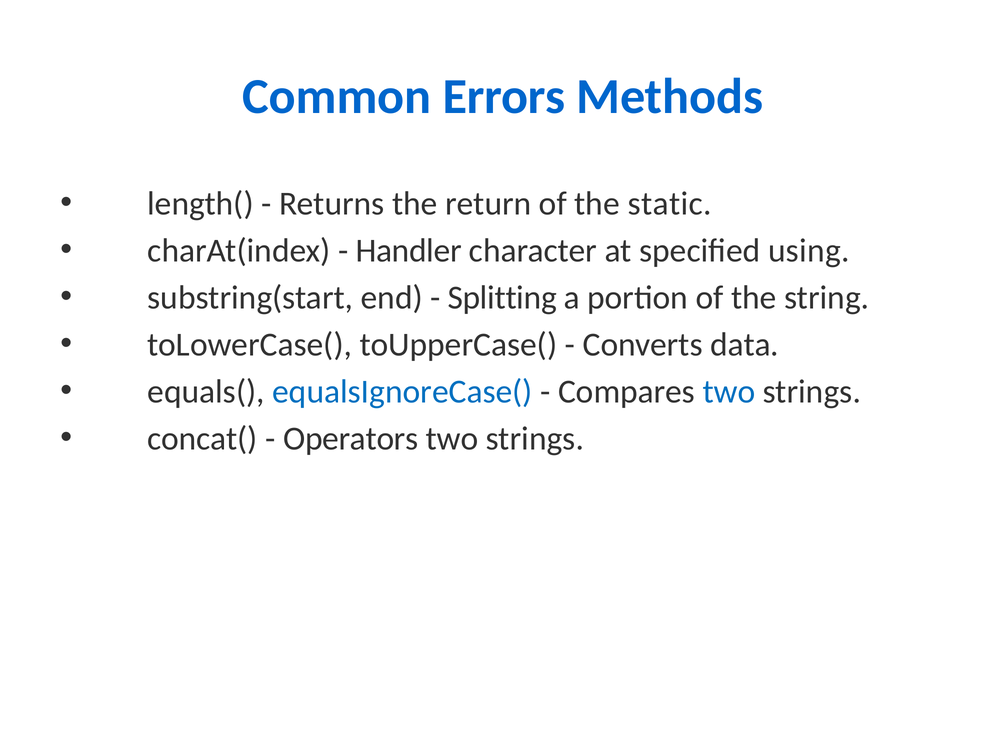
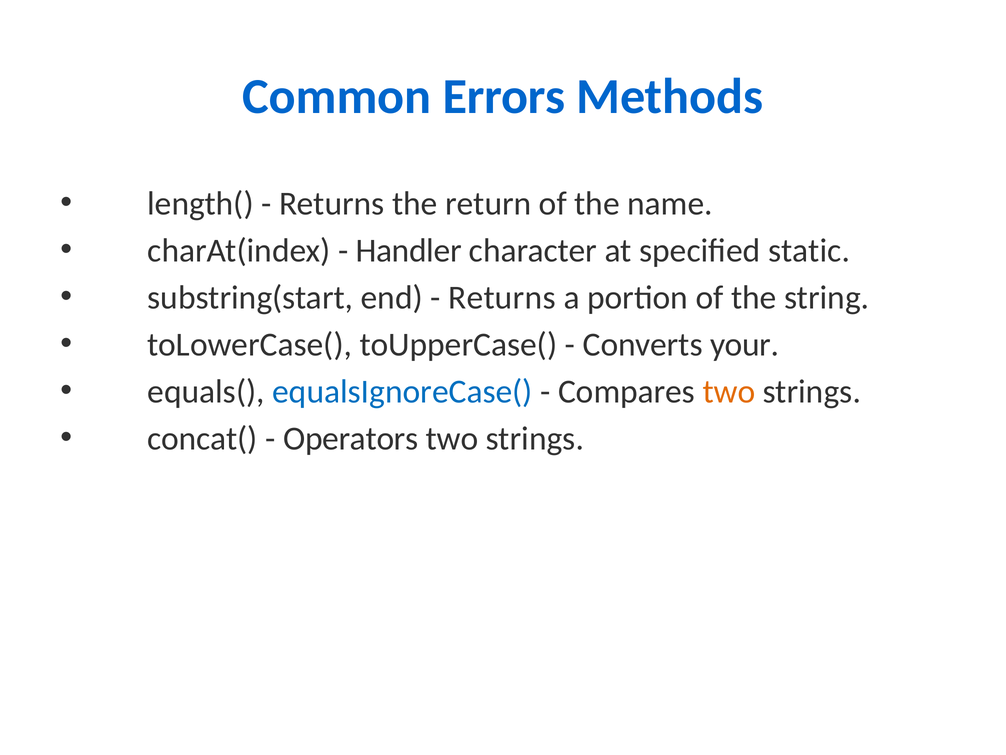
static: static -> name
using: using -> static
Splitting at (502, 297): Splitting -> Returns
data: data -> your
two at (729, 391) colour: blue -> orange
